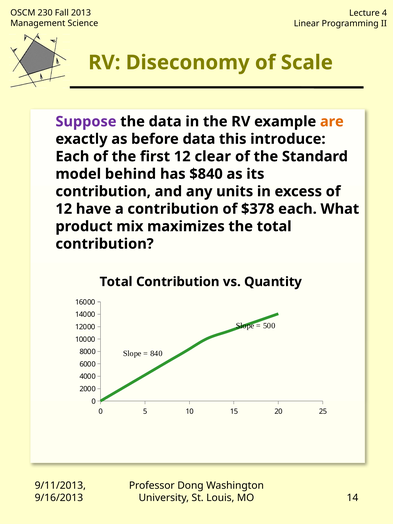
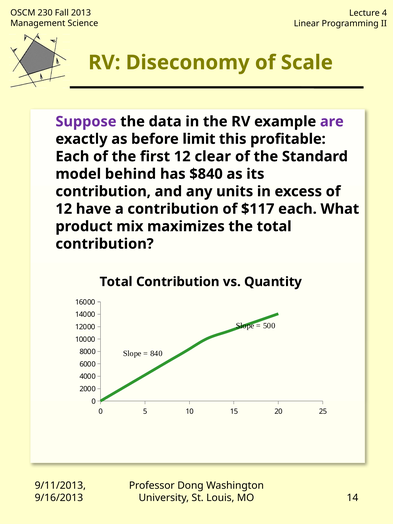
are colour: orange -> purple
before data: data -> limit
introduce: introduce -> profitable
$378: $378 -> $117
